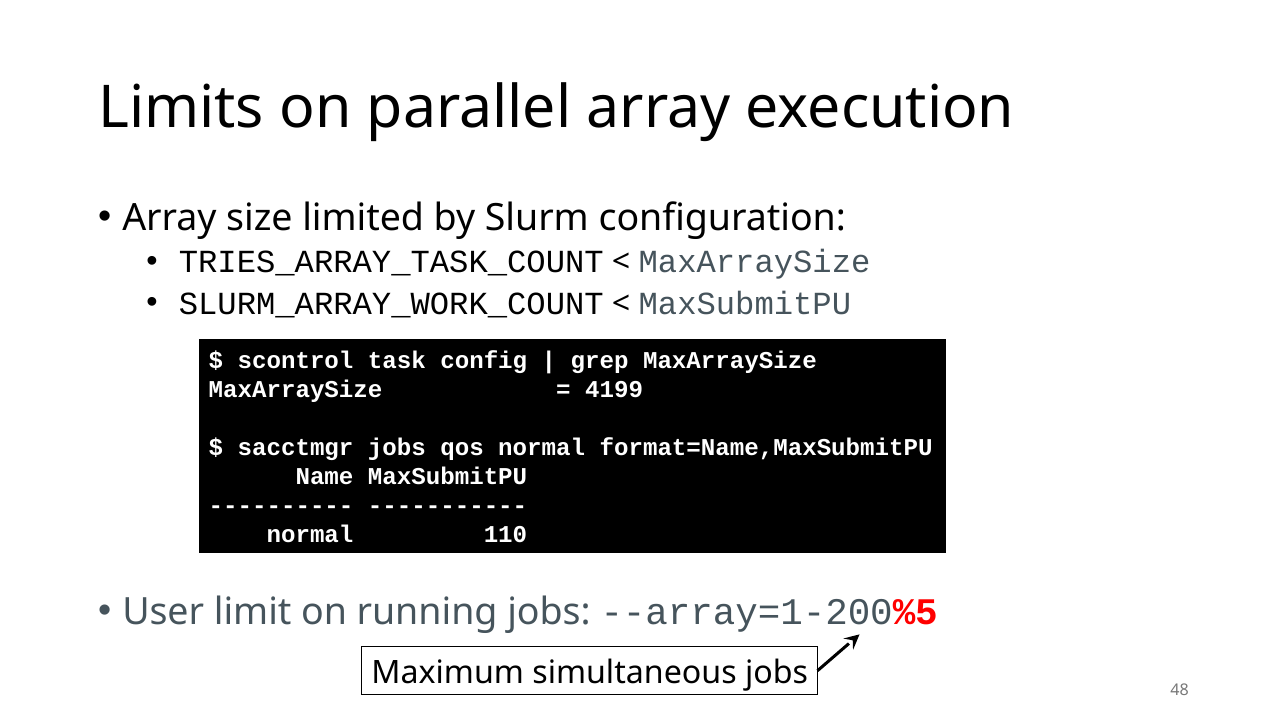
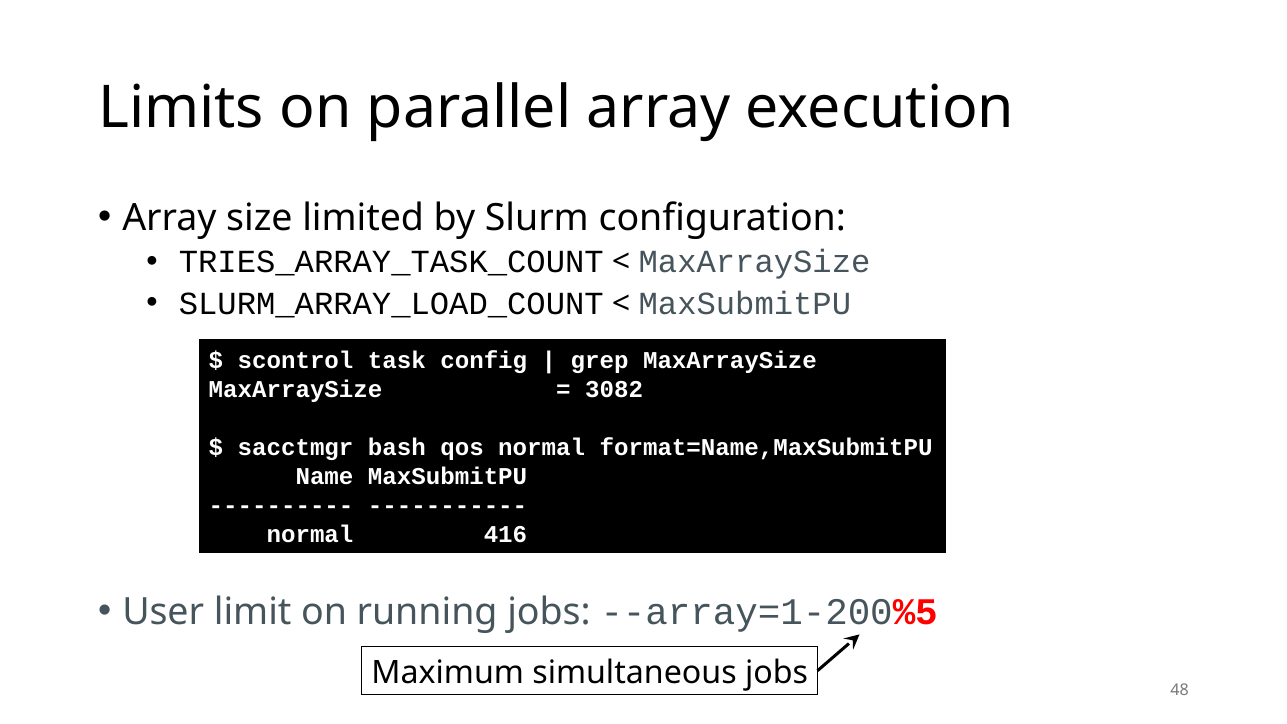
SLURM_ARRAY_WORK_COUNT: SLURM_ARRAY_WORK_COUNT -> SLURM_ARRAY_LOAD_COUNT
4199: 4199 -> 3082
sacctmgr jobs: jobs -> bash
110: 110 -> 416
